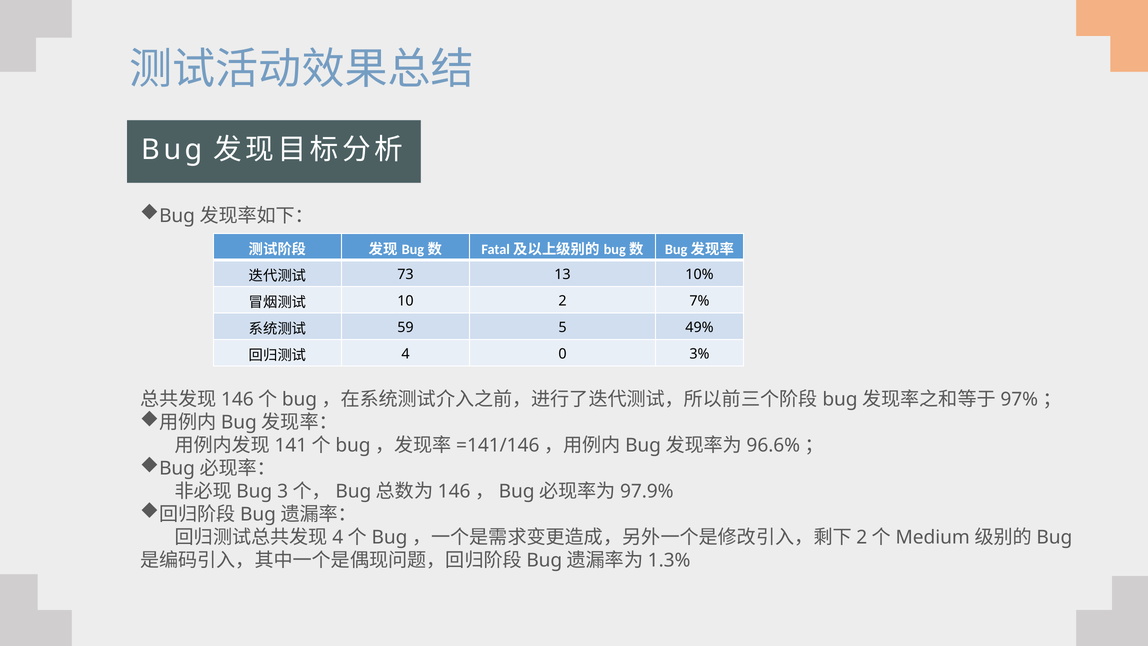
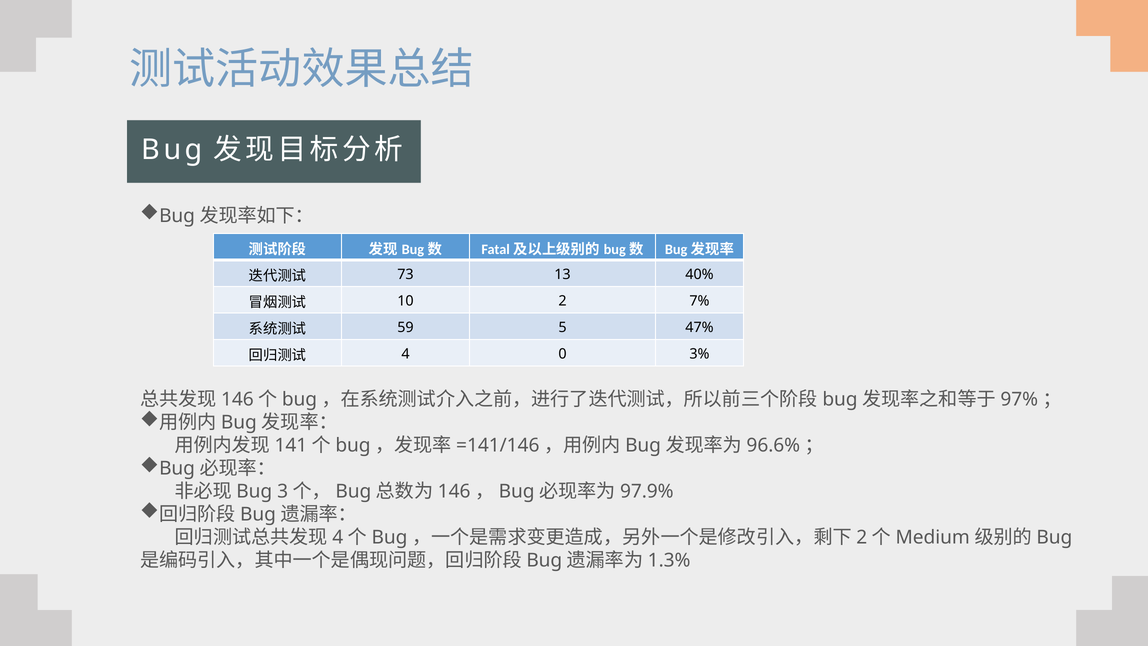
10%: 10% -> 40%
49%: 49% -> 47%
